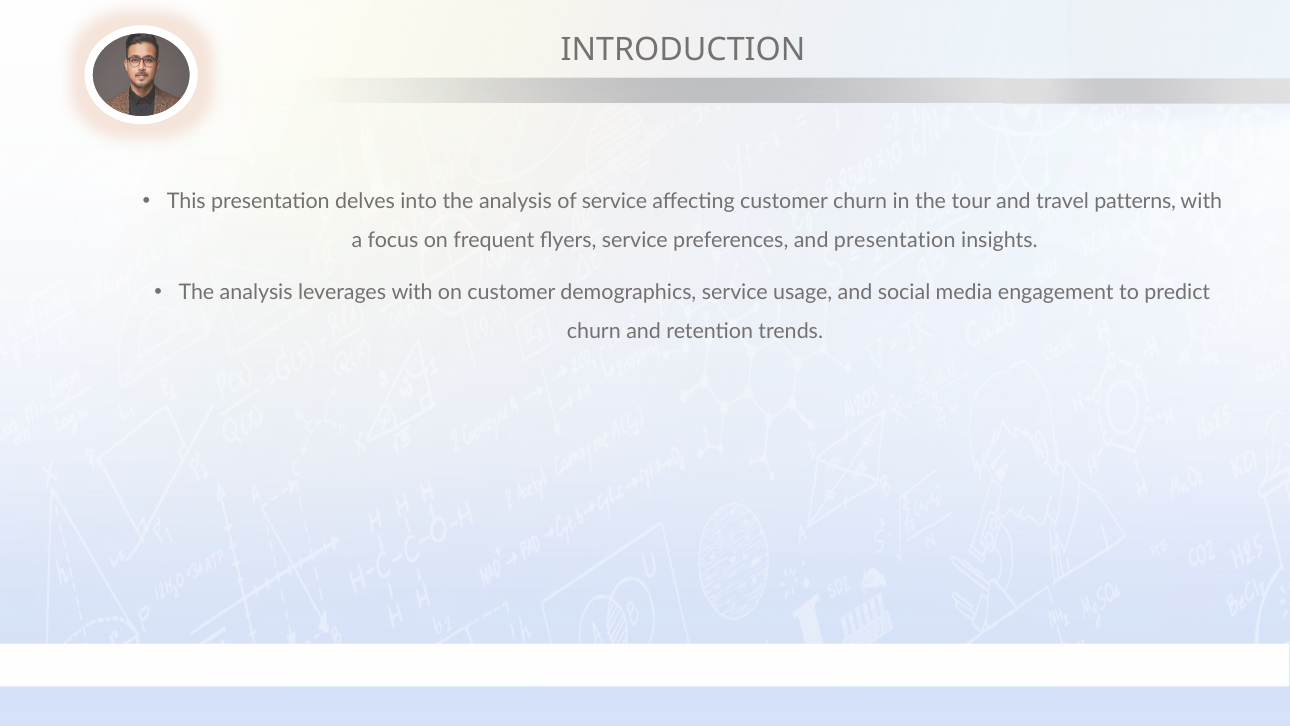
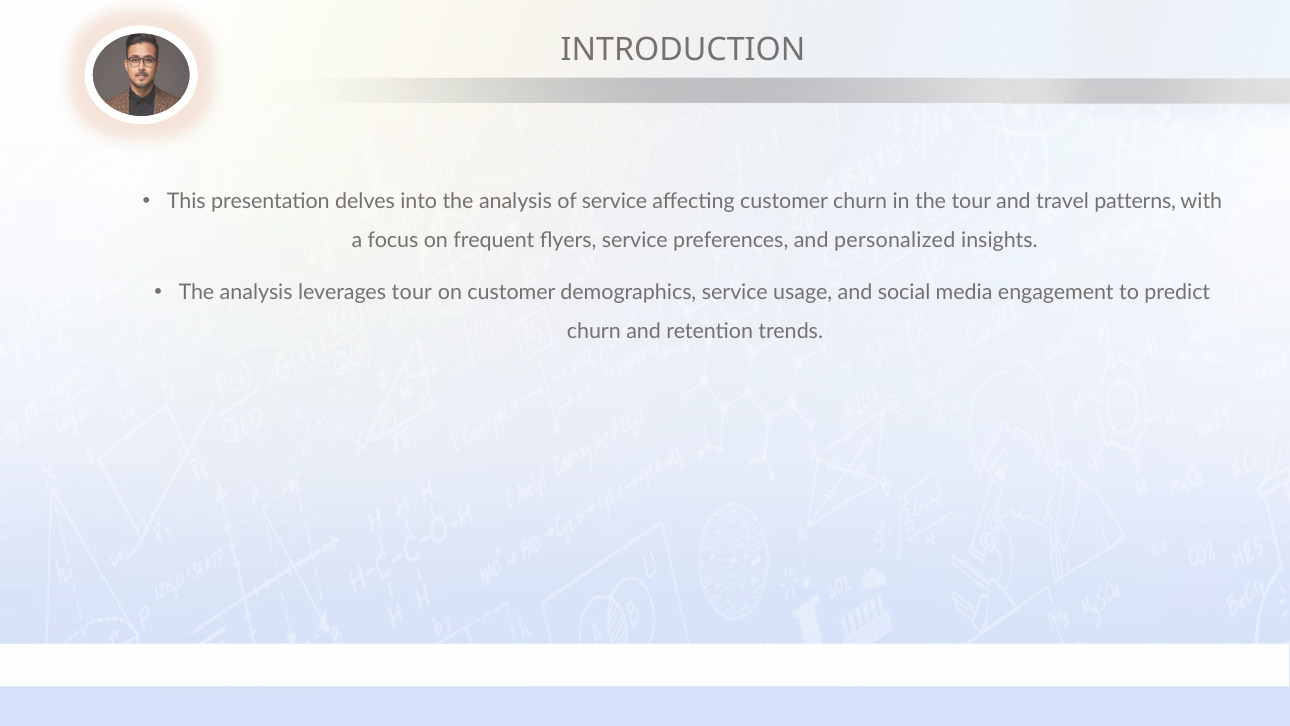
and presentation: presentation -> personalized
leverages with: with -> tour
